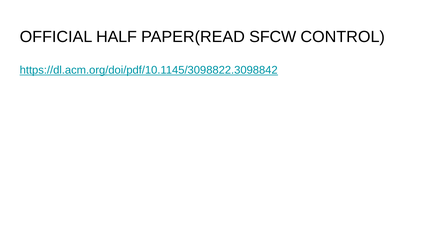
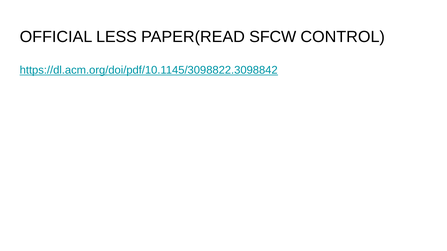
HALF: HALF -> LESS
